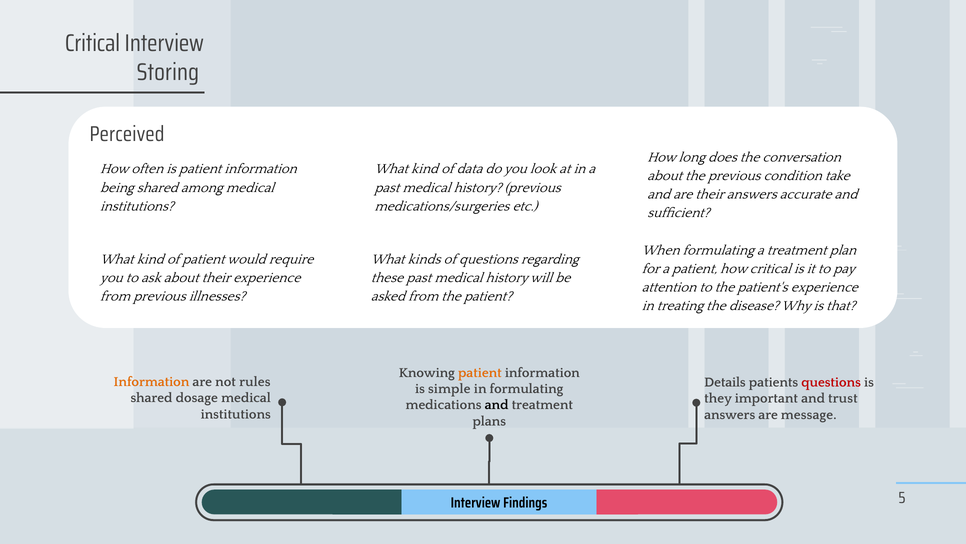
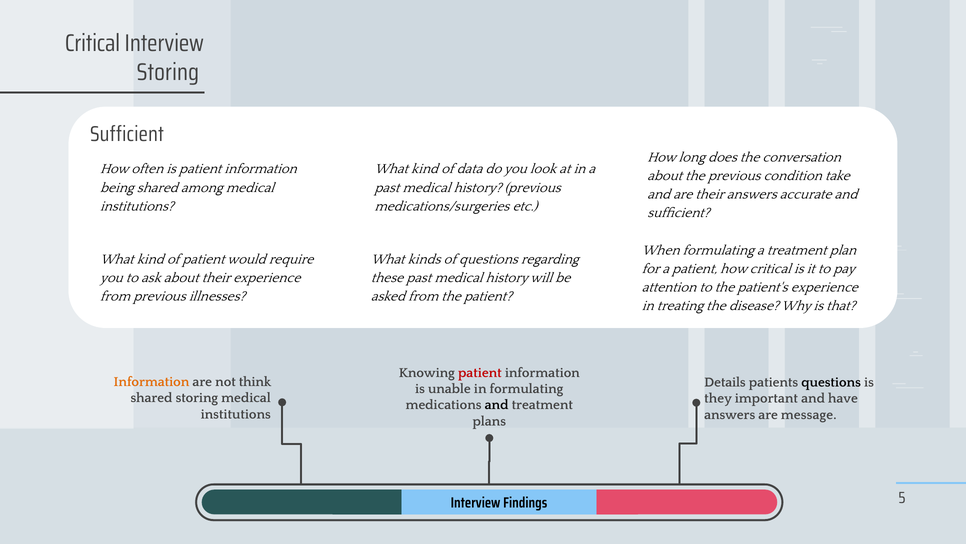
Perceived at (127, 134): Perceived -> Sufficient
patient at (480, 372) colour: orange -> red
rules: rules -> think
questions at (831, 382) colour: red -> black
simple: simple -> unable
shared dosage: dosage -> storing
trust: trust -> have
